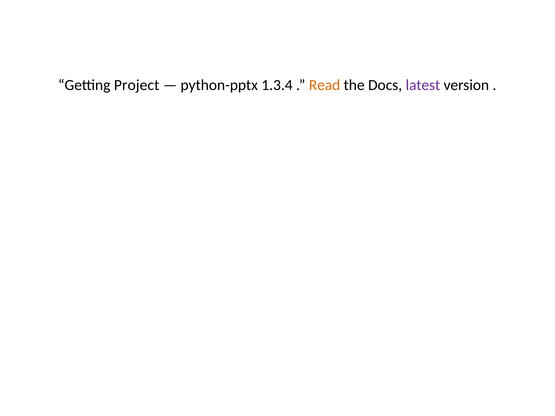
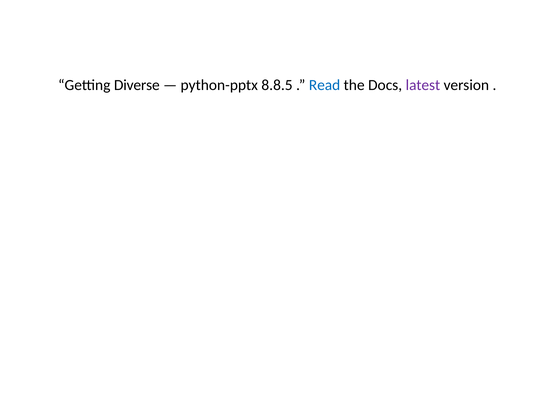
Project: Project -> Diverse
1.3.4: 1.3.4 -> 8.8.5
Read colour: orange -> blue
